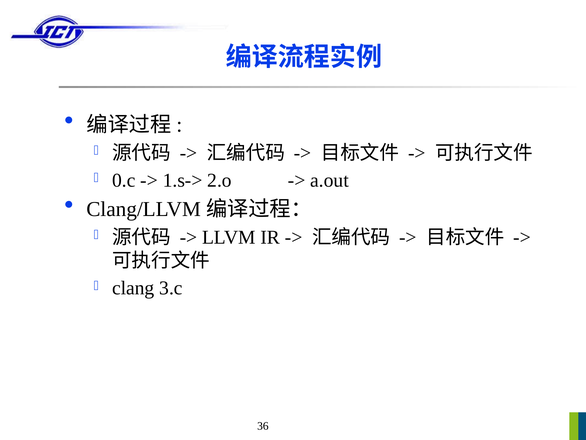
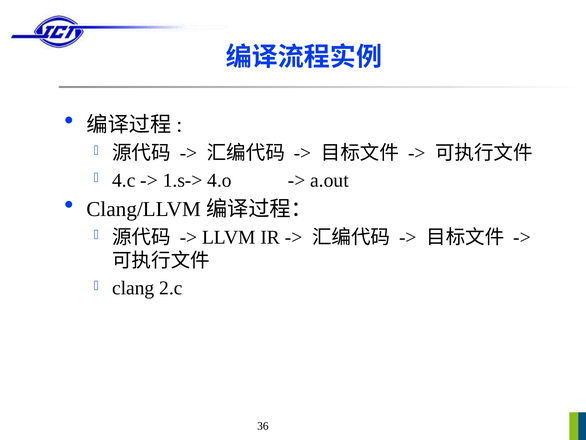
0.c: 0.c -> 4.c
2.o: 2.o -> 4.o
3.c: 3.c -> 2.c
